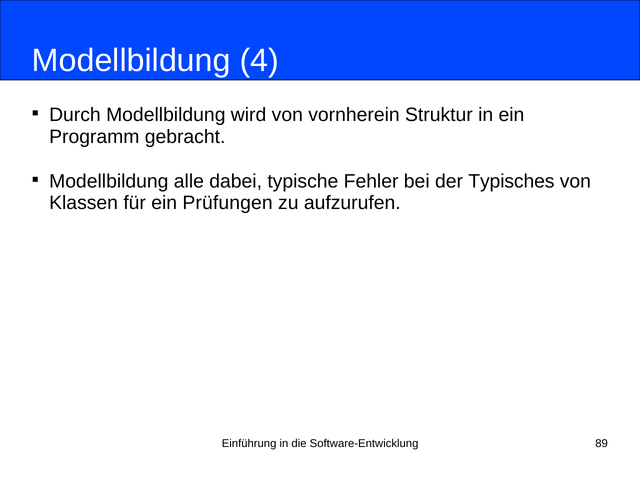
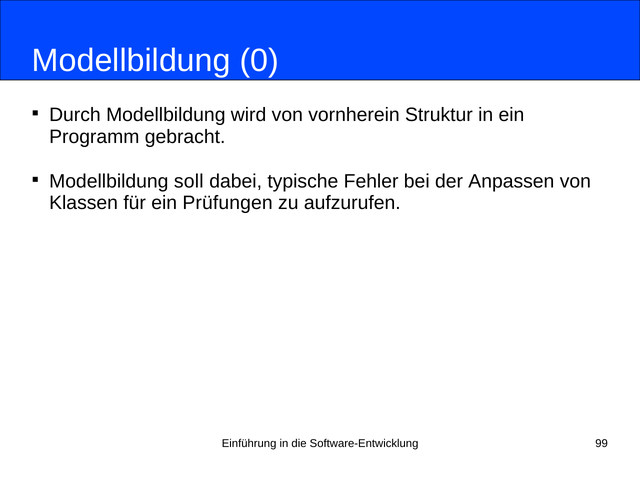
4: 4 -> 0
alle: alle -> soll
Typisches: Typisches -> Anpassen
89: 89 -> 99
